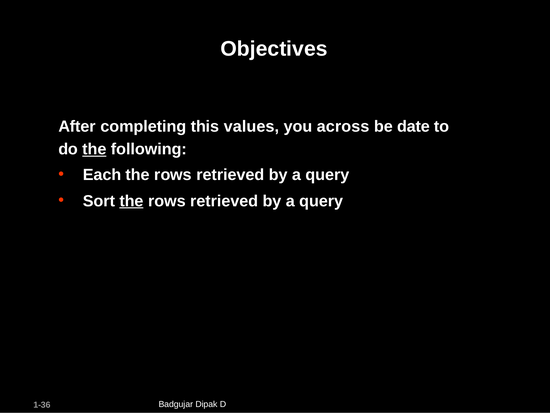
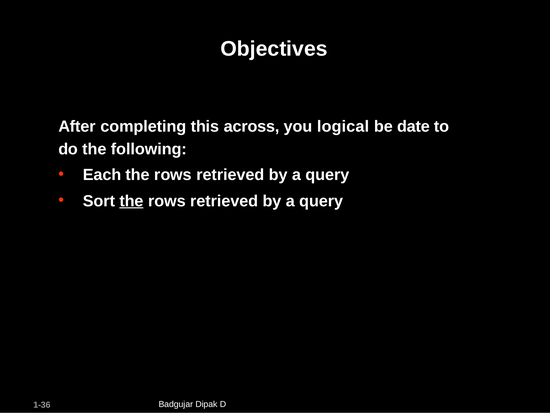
values: values -> across
across: across -> logical
the at (94, 149) underline: present -> none
